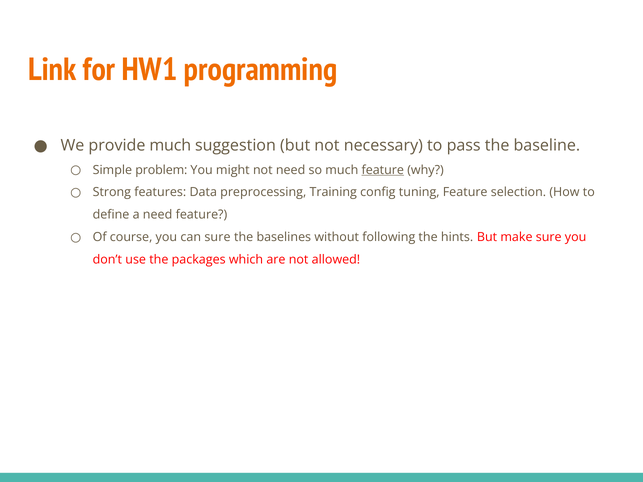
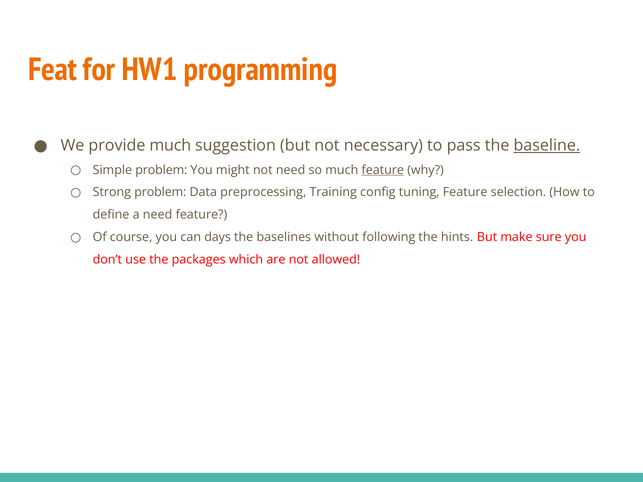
Link: Link -> Feat
baseline underline: none -> present
Strong features: features -> problem
can sure: sure -> days
